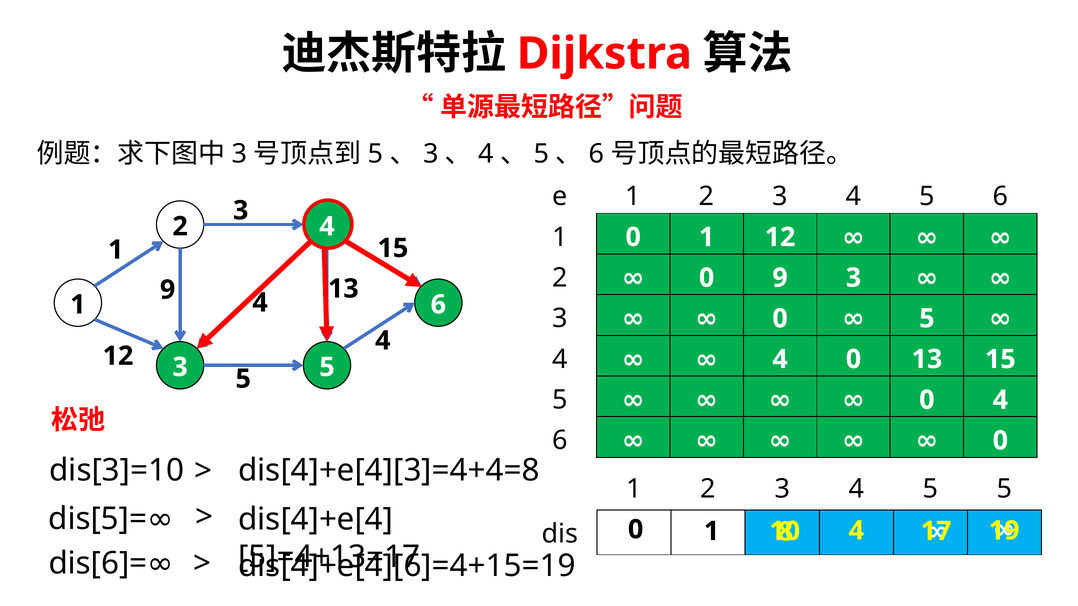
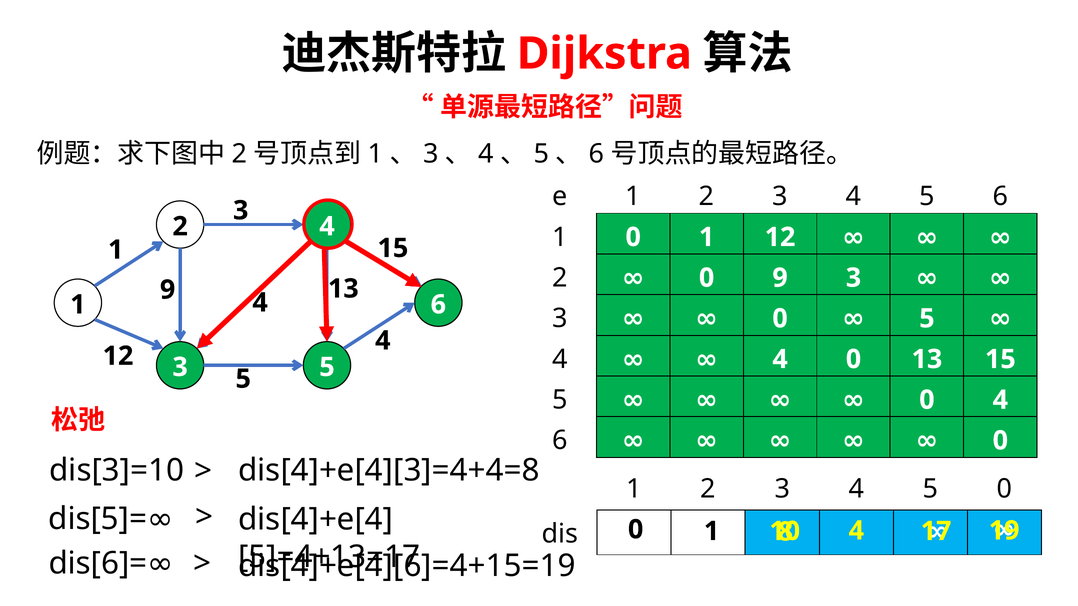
3 at (239, 154): 3 -> 2
5 at (375, 154): 5 -> 1
5 5: 5 -> 0
